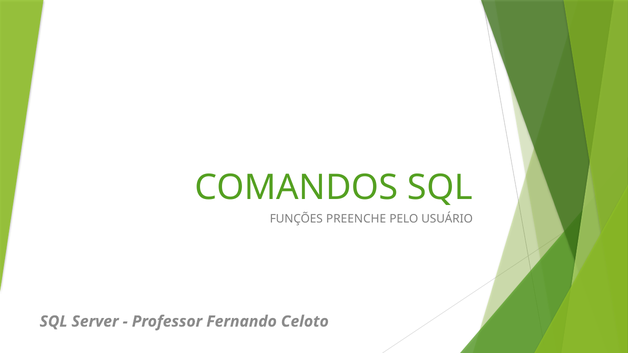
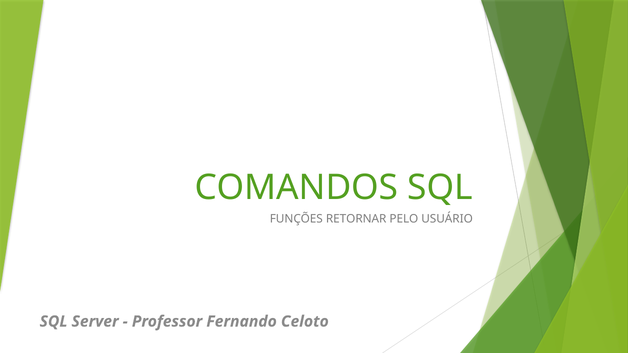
PREENCHE: PREENCHE -> RETORNAR
